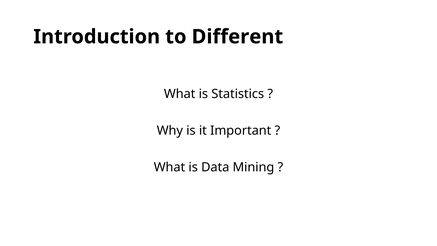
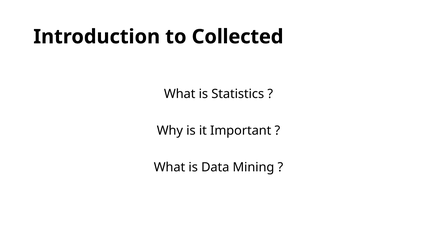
Different: Different -> Collected
